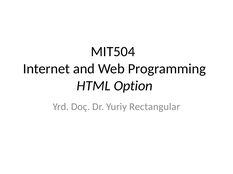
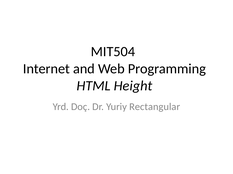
Option: Option -> Height
